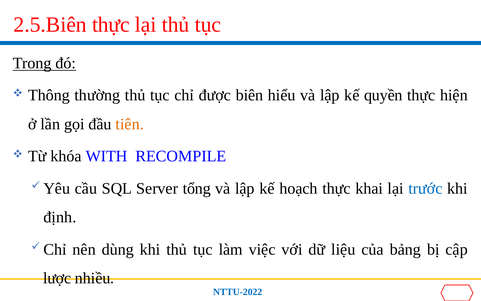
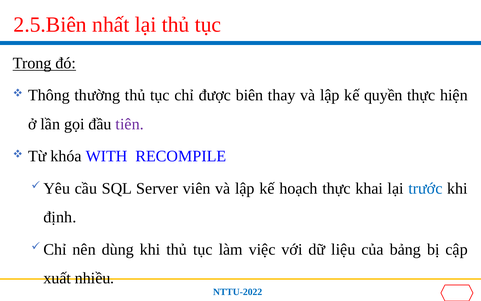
2.5.Biên thực: thực -> nhất
hiểu: hiểu -> thay
tiên colour: orange -> purple
tổng: tổng -> viên
lược: lược -> xuất
